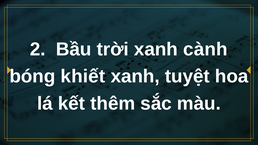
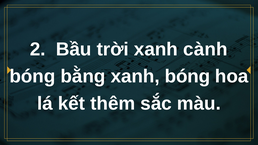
khiết: khiết -> bằng
xanh tuyệt: tuyệt -> bóng
